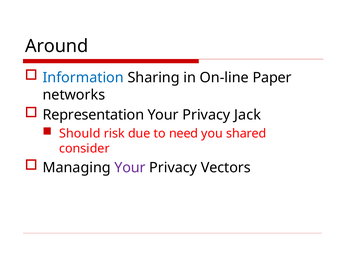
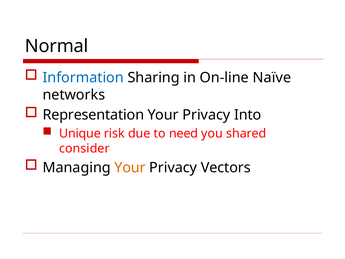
Around: Around -> Normal
Paper: Paper -> Naïve
Jack: Jack -> Into
Should: Should -> Unique
Your at (130, 167) colour: purple -> orange
